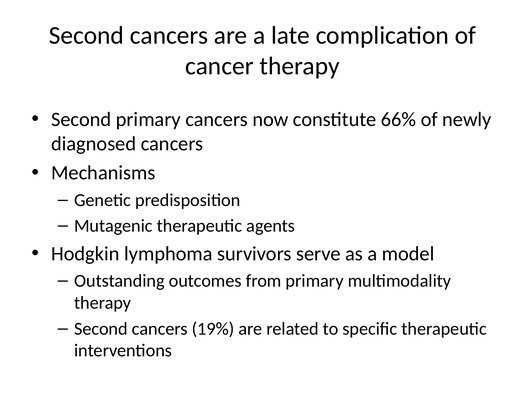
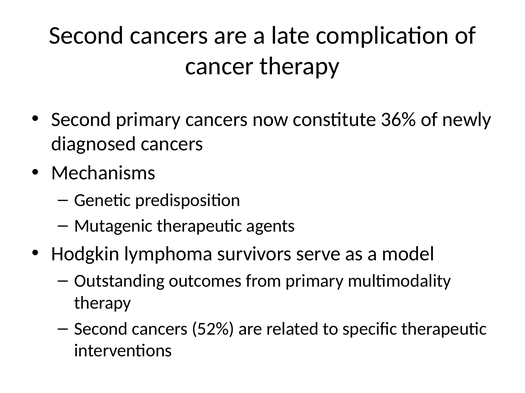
66%: 66% -> 36%
19%: 19% -> 52%
